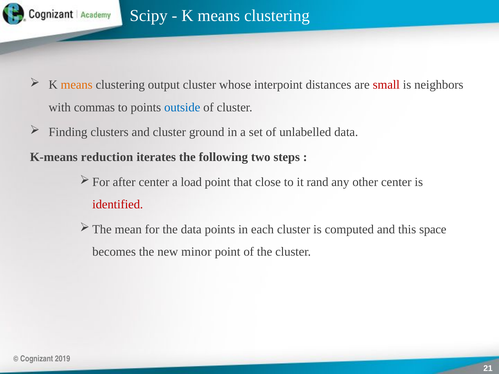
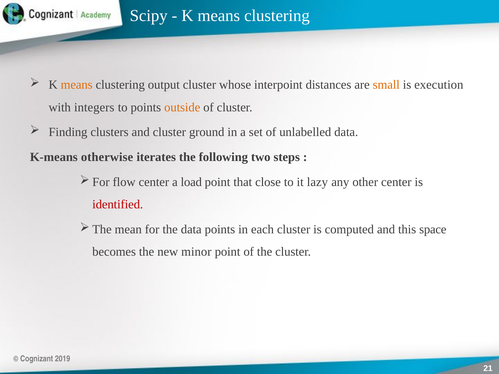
small colour: red -> orange
neighbors: neighbors -> execution
commas: commas -> integers
outside colour: blue -> orange
reduction: reduction -> otherwise
after: after -> flow
rand: rand -> lazy
